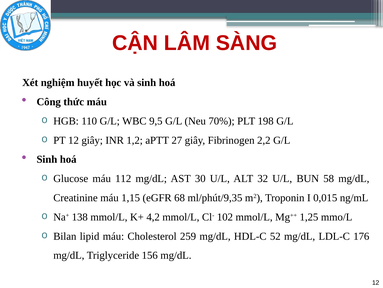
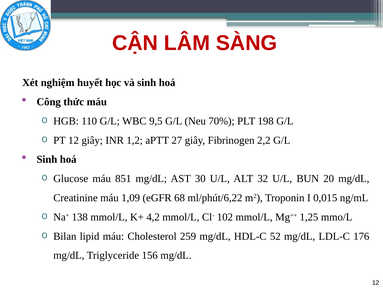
112: 112 -> 851
58: 58 -> 20
1,15: 1,15 -> 1,09
ml/phút/9,35: ml/phút/9,35 -> ml/phút/6,22
